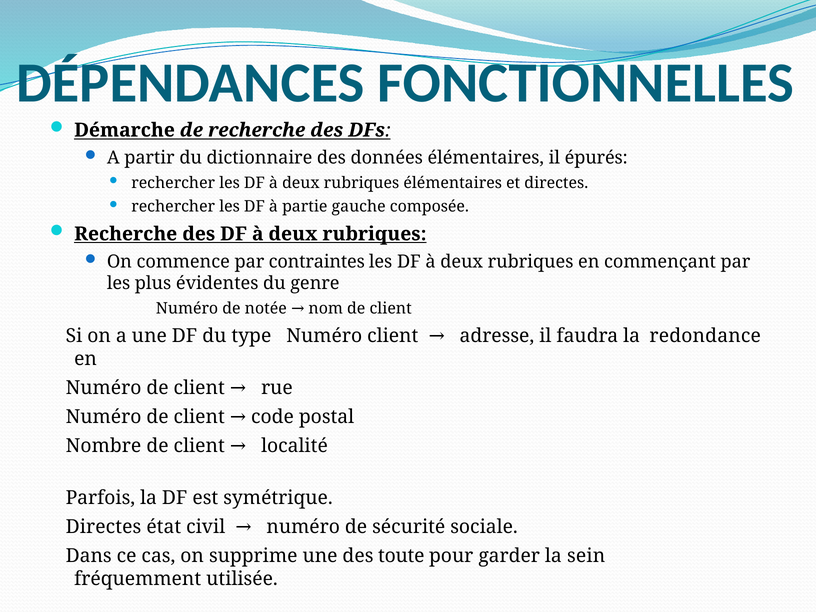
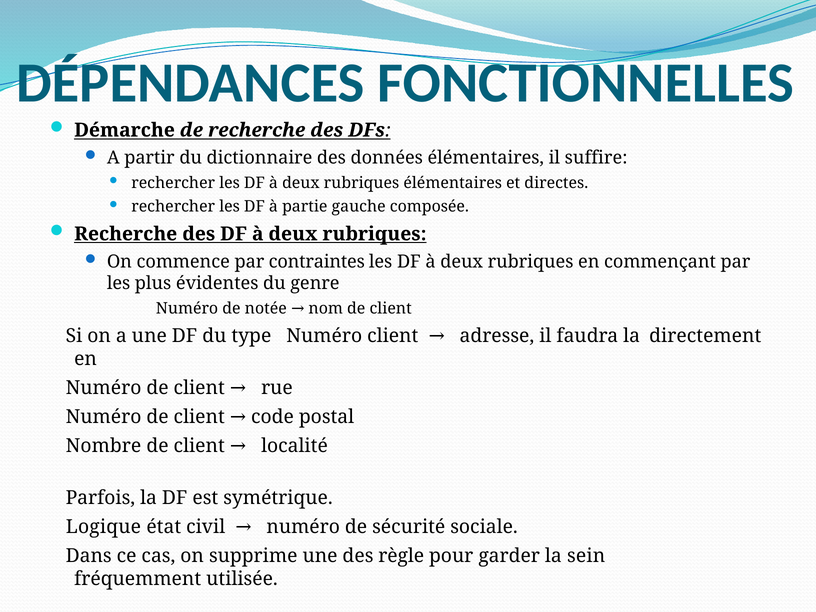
épurés: épurés -> suffire
redondance: redondance -> directement
Directes at (103, 527): Directes -> Logique
toute: toute -> règle
